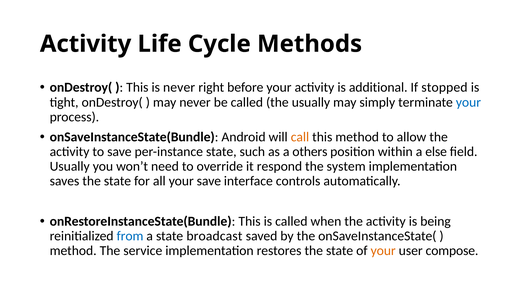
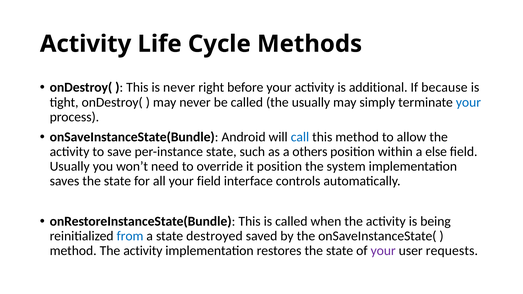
stopped: stopped -> because
call colour: orange -> blue
it respond: respond -> position
your save: save -> field
broadcast: broadcast -> destroyed
method The service: service -> activity
your at (383, 251) colour: orange -> purple
compose: compose -> requests
